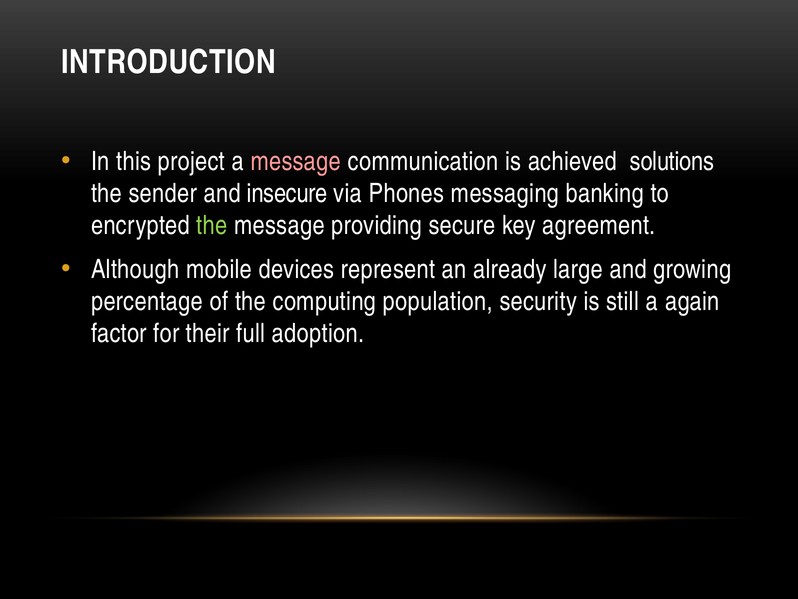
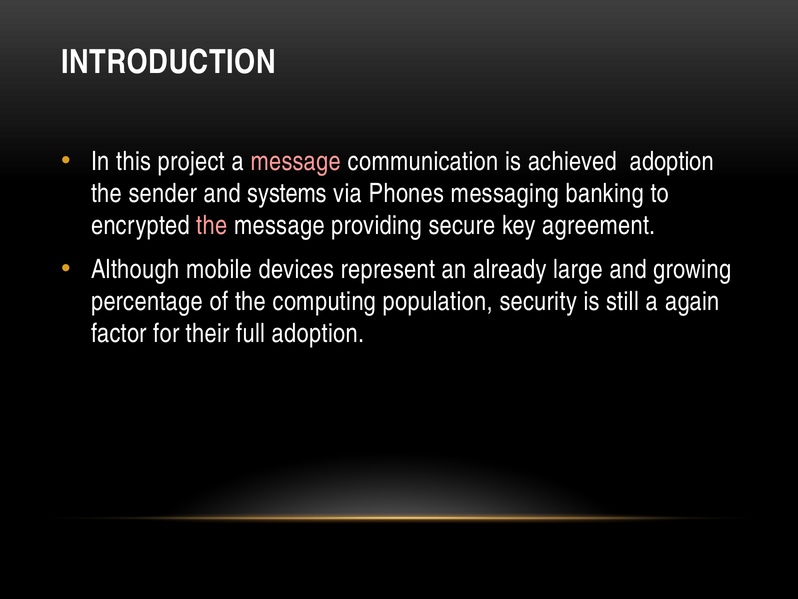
achieved solutions: solutions -> adoption
insecure: insecure -> systems
the at (212, 225) colour: light green -> pink
